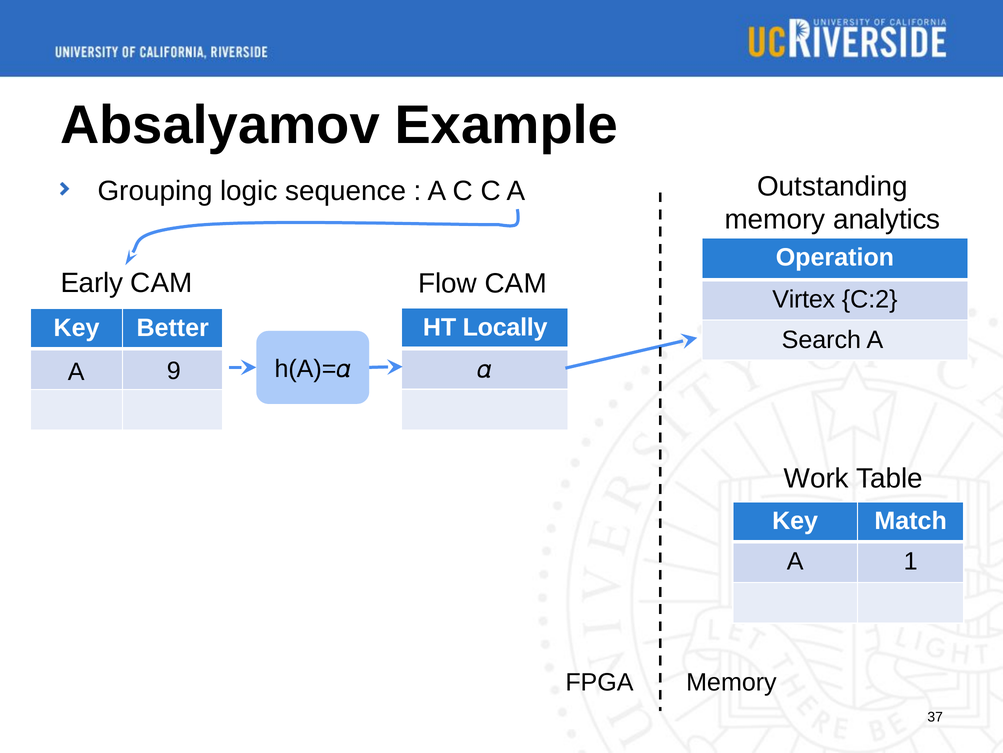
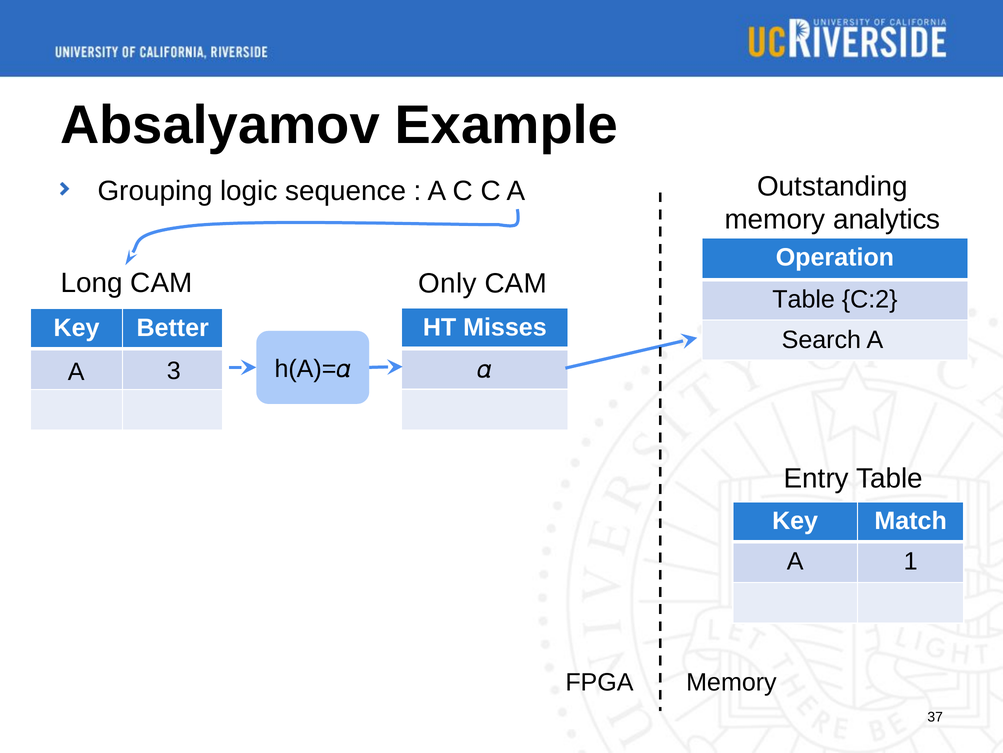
Early: Early -> Long
Flow: Flow -> Only
Virtex at (804, 299): Virtex -> Table
Locally: Locally -> Misses
9: 9 -> 3
Work: Work -> Entry
